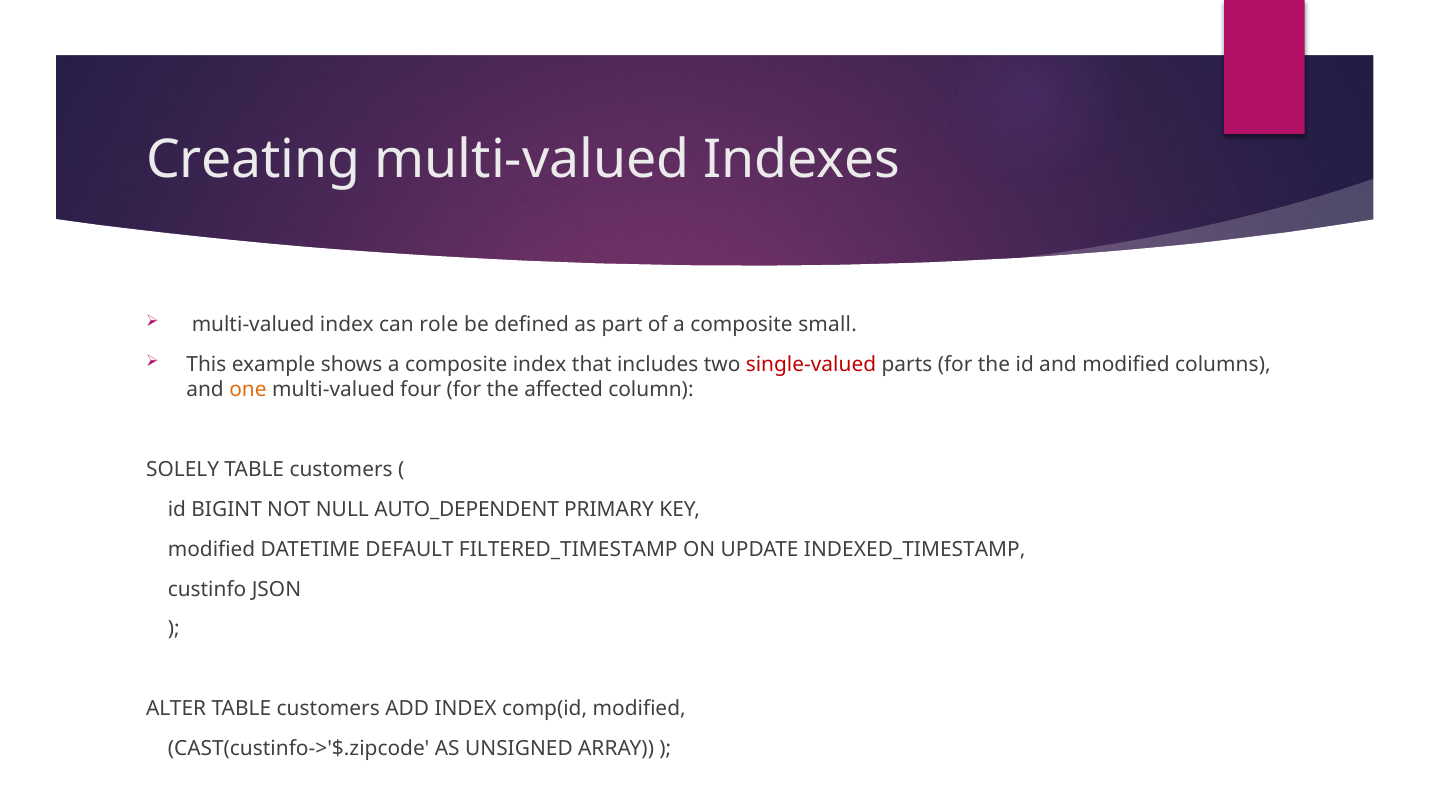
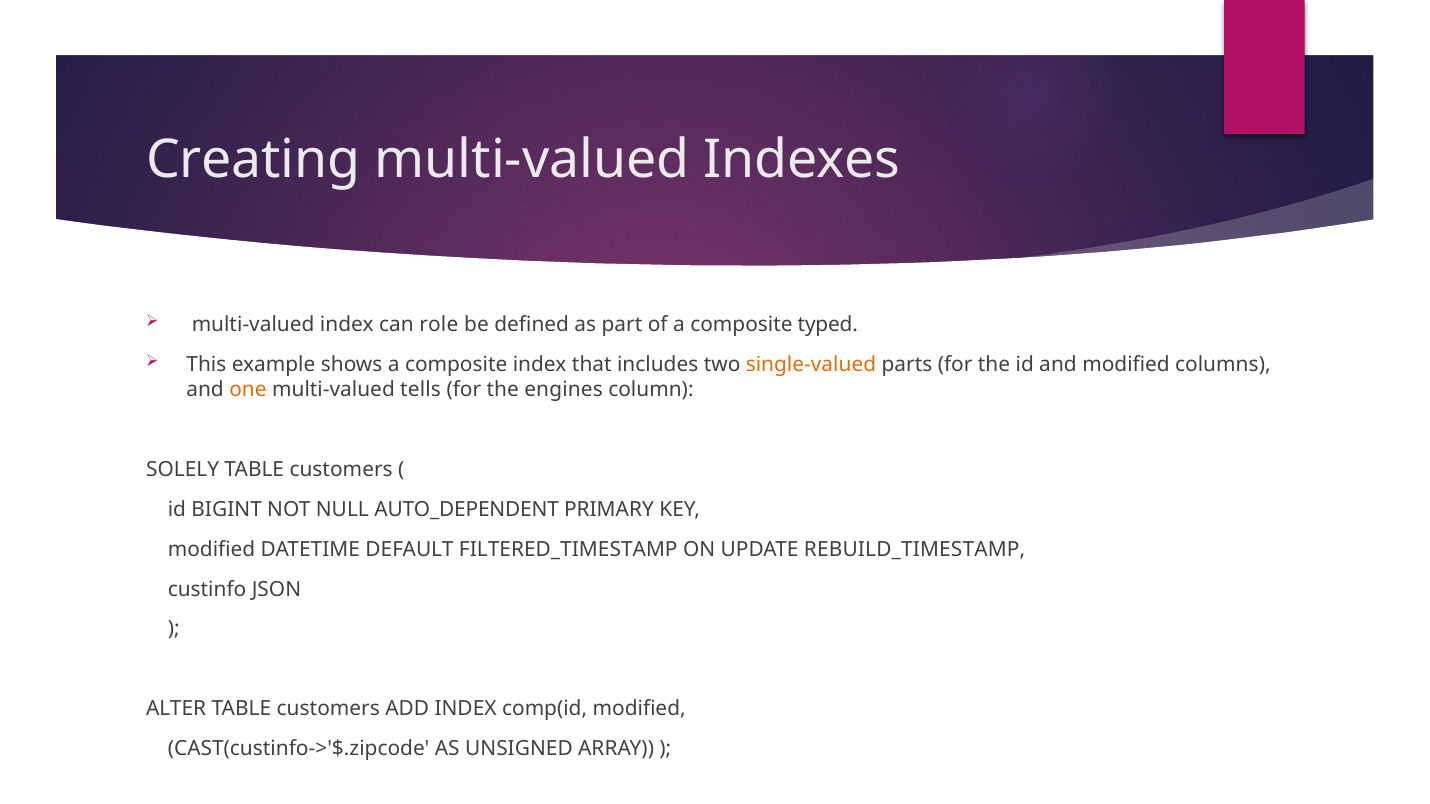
small: small -> typed
single-valued colour: red -> orange
four: four -> tells
affected: affected -> engines
INDEXED_TIMESTAMP: INDEXED_TIMESTAMP -> REBUILD_TIMESTAMP
